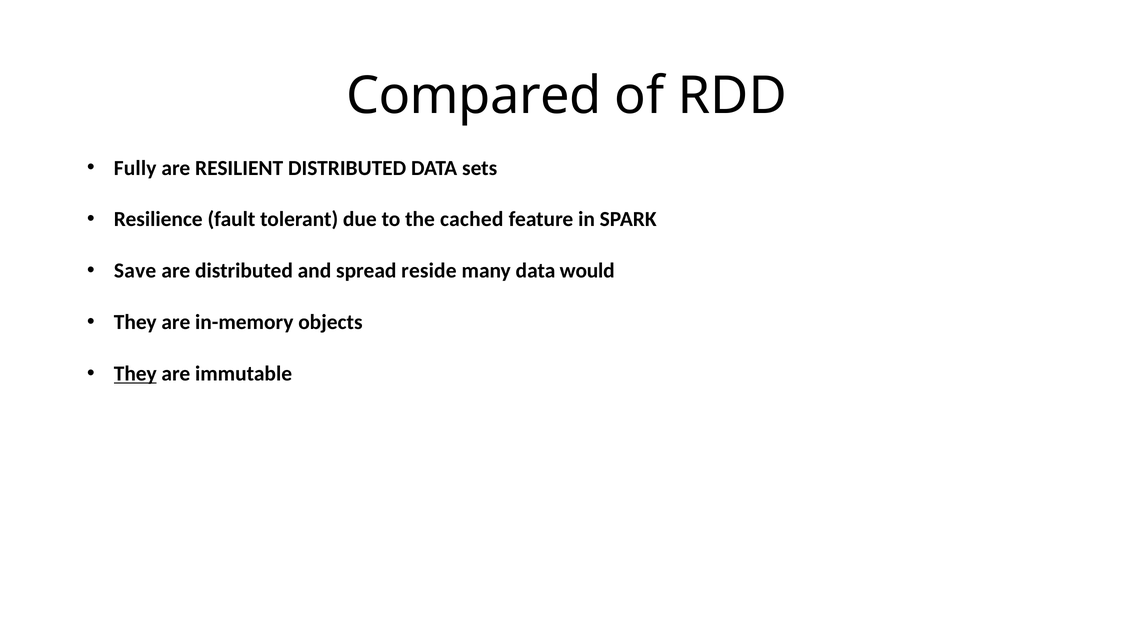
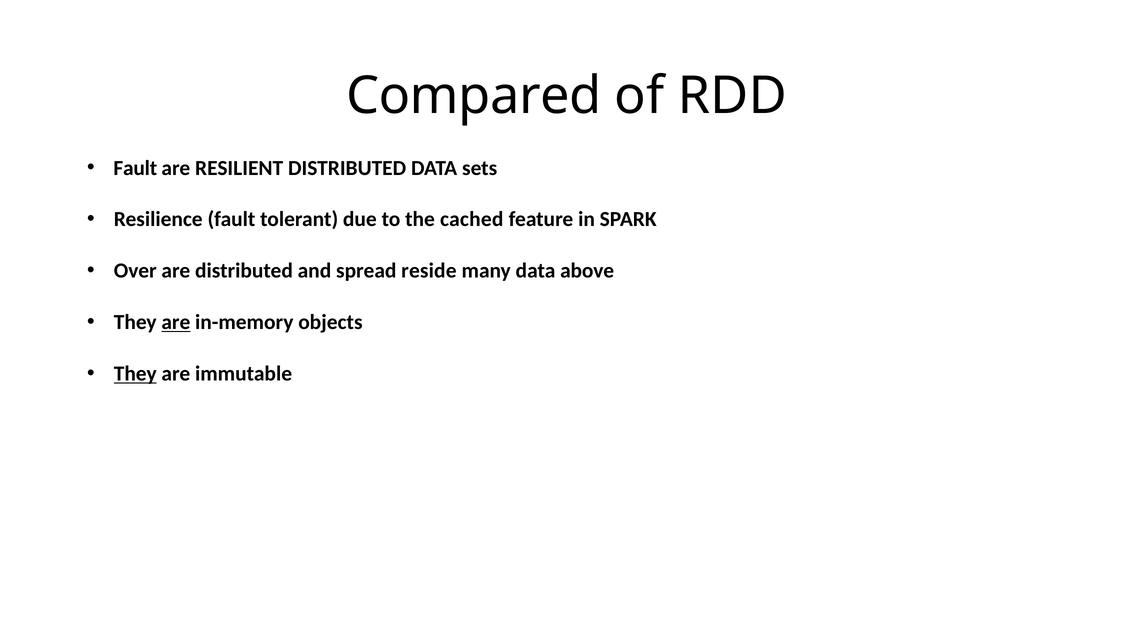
Fully at (135, 168): Fully -> Fault
Save: Save -> Over
would: would -> above
are at (176, 323) underline: none -> present
